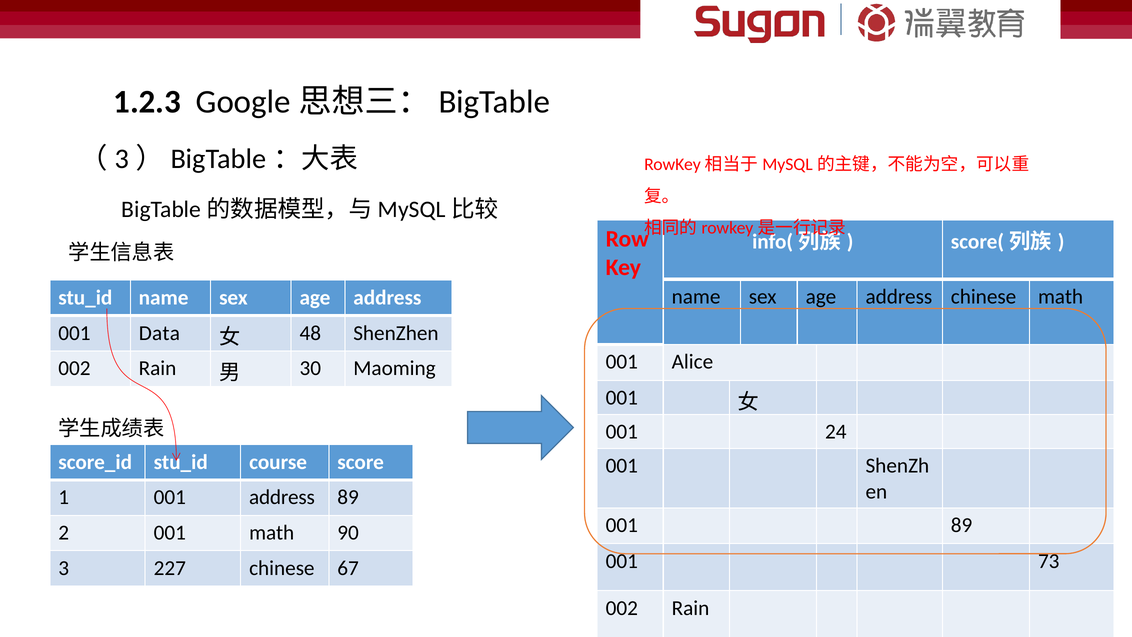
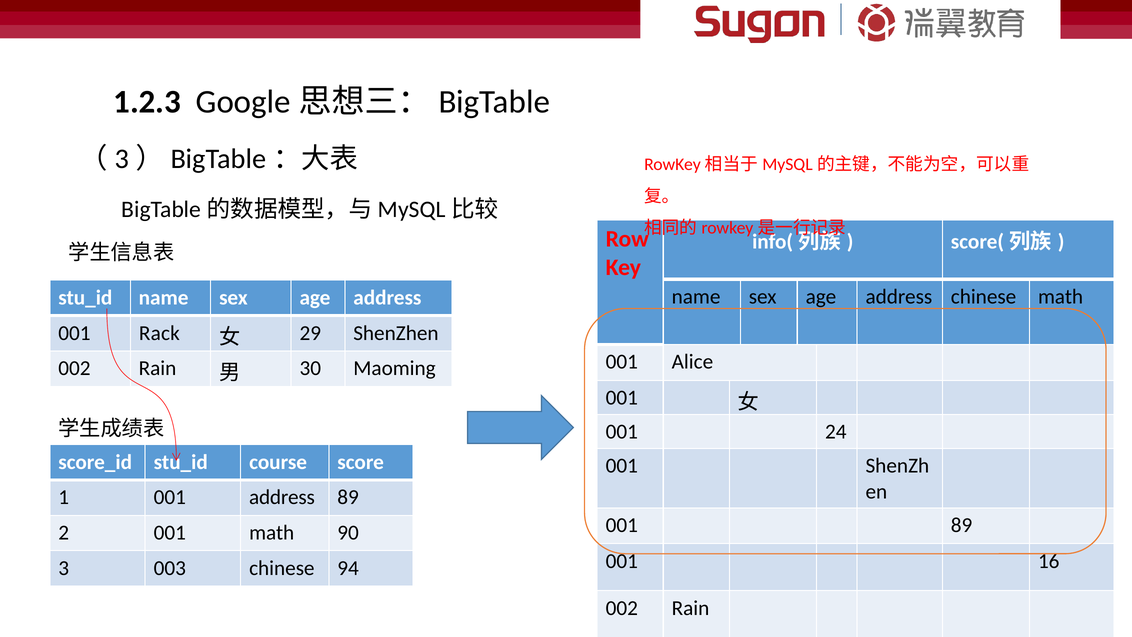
Data: Data -> Rack
48: 48 -> 29
73: 73 -> 16
227: 227 -> 003
67: 67 -> 94
